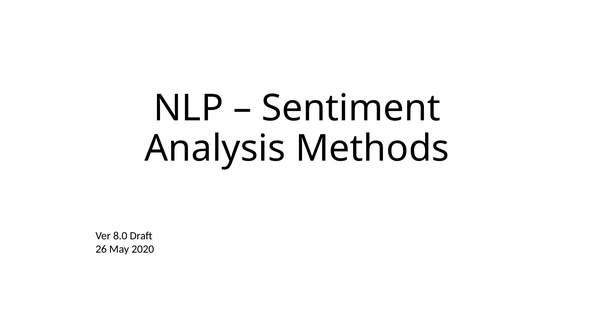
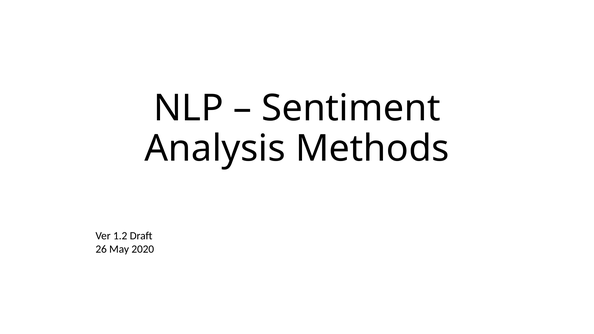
8.0: 8.0 -> 1.2
